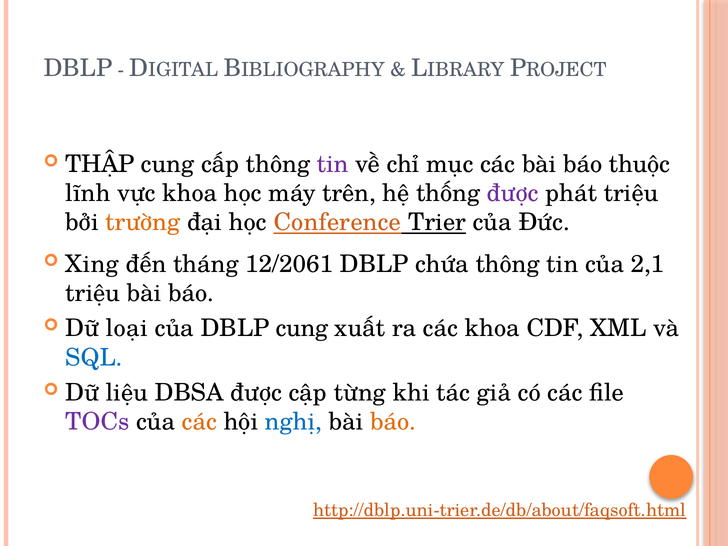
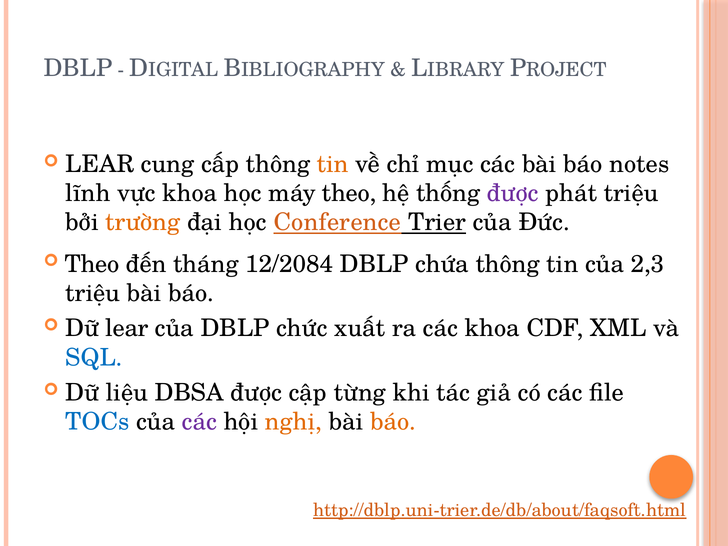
THẬP at (100, 164): THẬP -> LEAR
tin at (333, 164) colour: purple -> orange
thuộc: thuộc -> notes
máy trên: trên -> theo
Xing at (92, 264): Xing -> Theo
12/2061: 12/2061 -> 12/2084
2,1: 2,1 -> 2,3
Dữ loại: loại -> lear
DBLP cung: cung -> chức
TOCs colour: purple -> blue
các at (199, 422) colour: orange -> purple
nghị colour: blue -> orange
